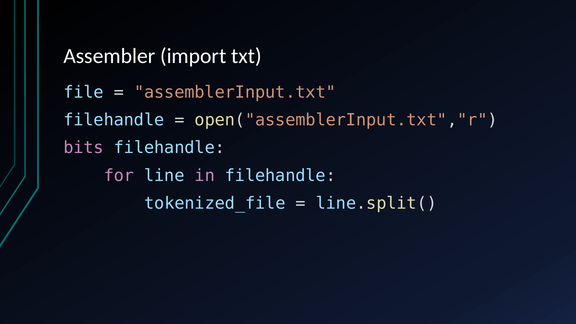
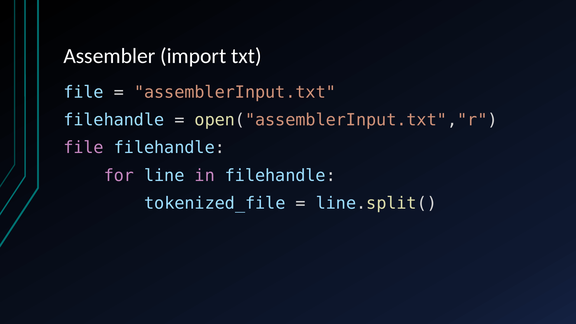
bits at (84, 148): bits -> file
